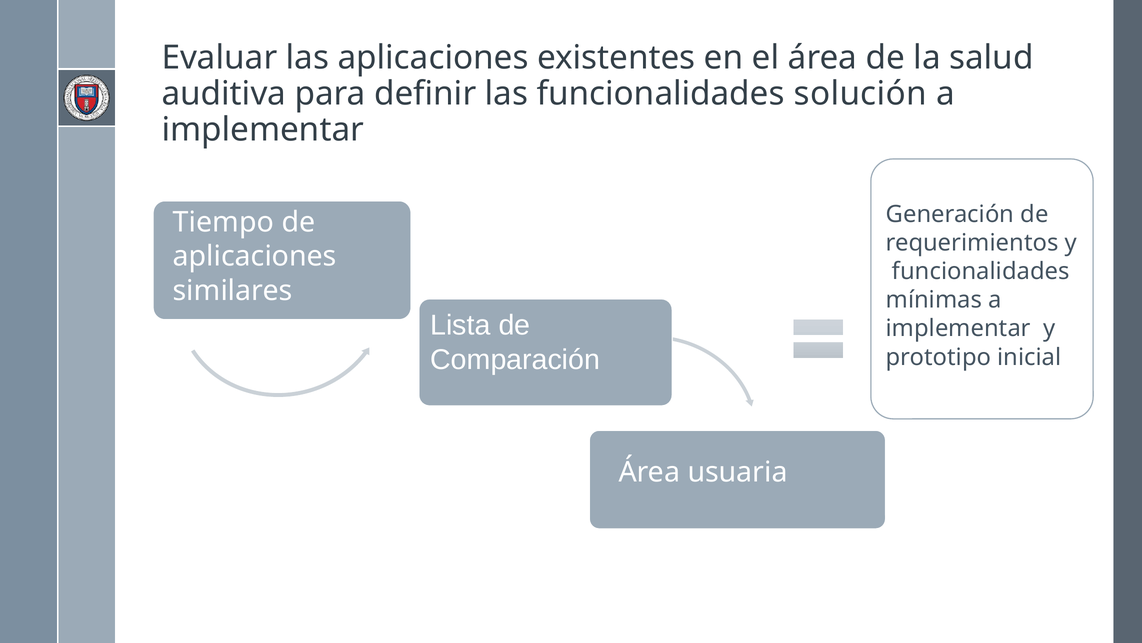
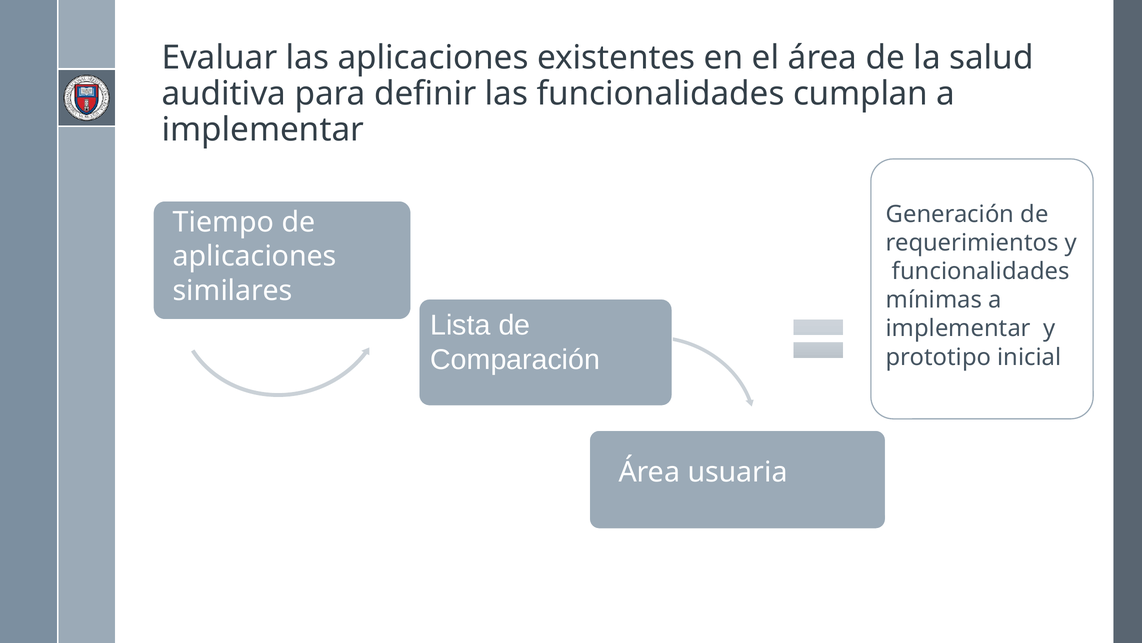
solución: solución -> cumplan
